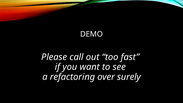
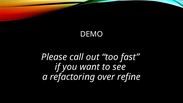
surely: surely -> refine
